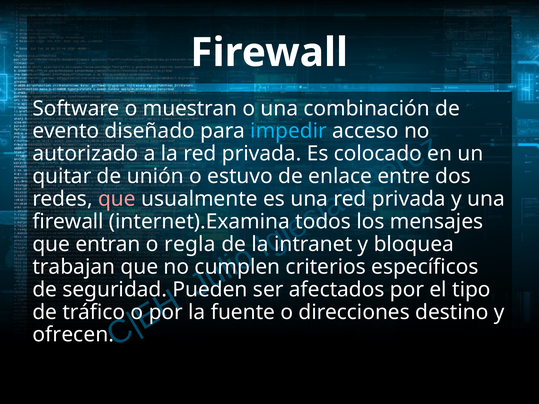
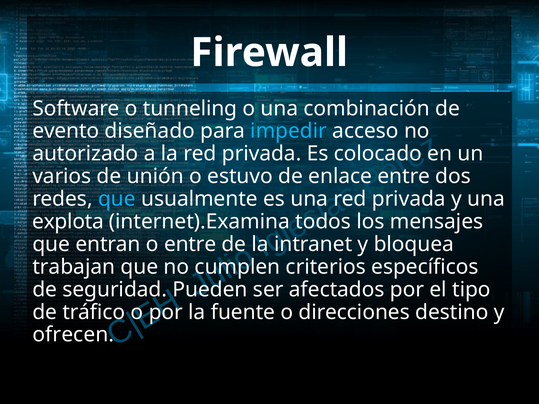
muestran: muestran -> tunneling
quitar: quitar -> varios
que at (117, 199) colour: pink -> light blue
firewall at (68, 222): firewall -> explota
o regla: regla -> entre
